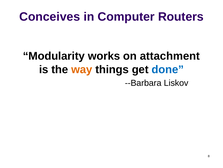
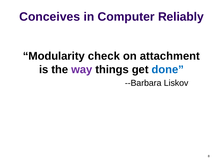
Routers: Routers -> Reliably
works: works -> check
way colour: orange -> purple
